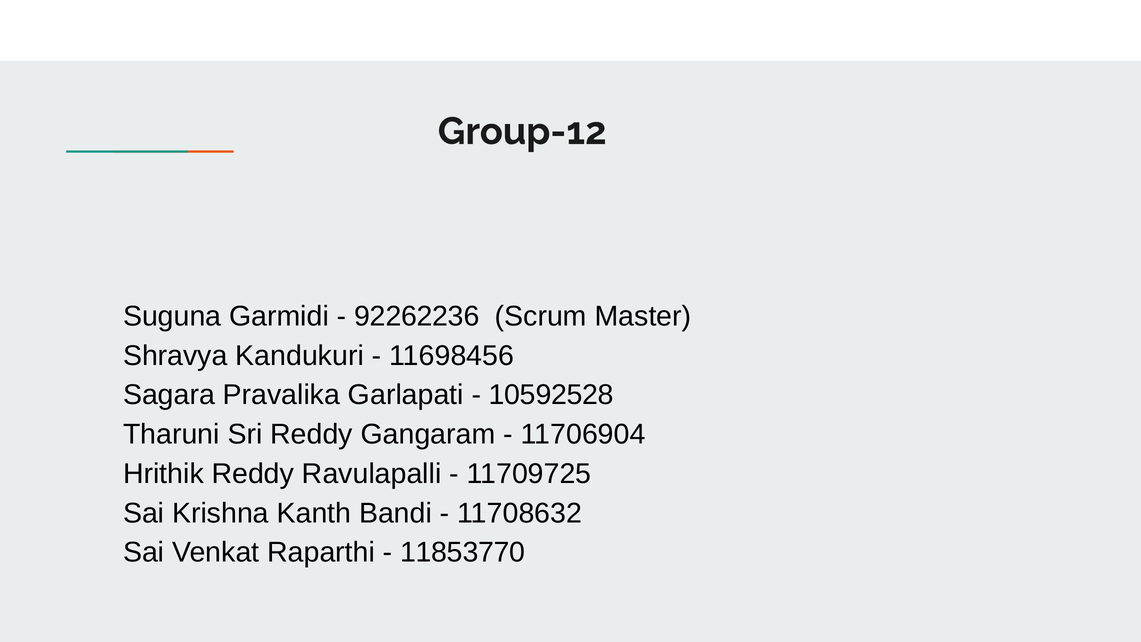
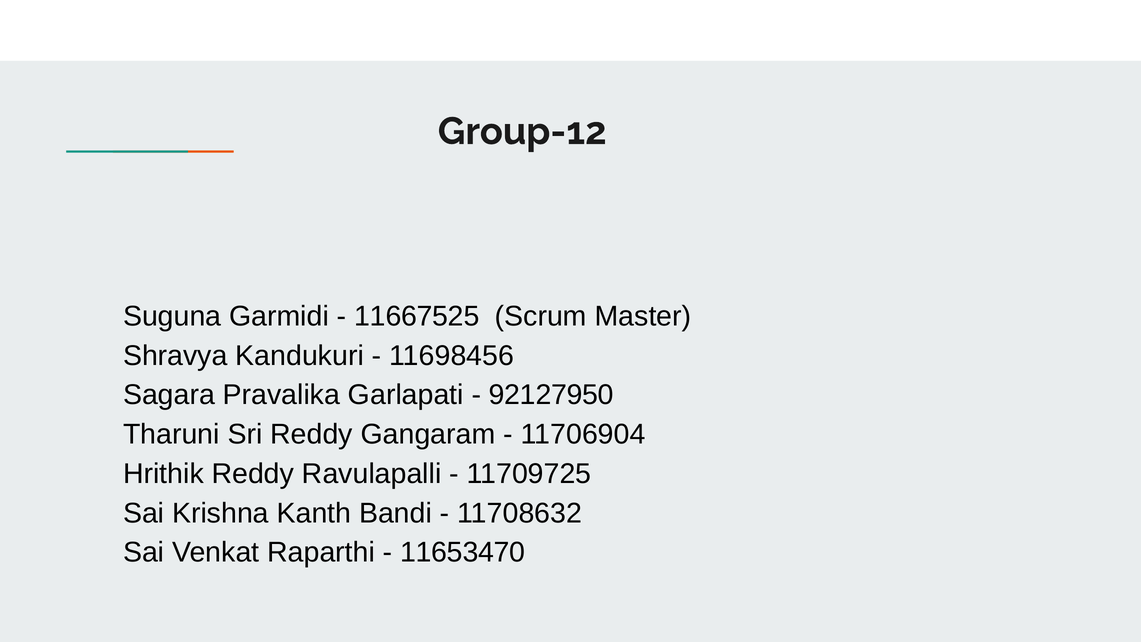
92262236: 92262236 -> 11667525
10592528: 10592528 -> 92127950
11853770: 11853770 -> 11653470
